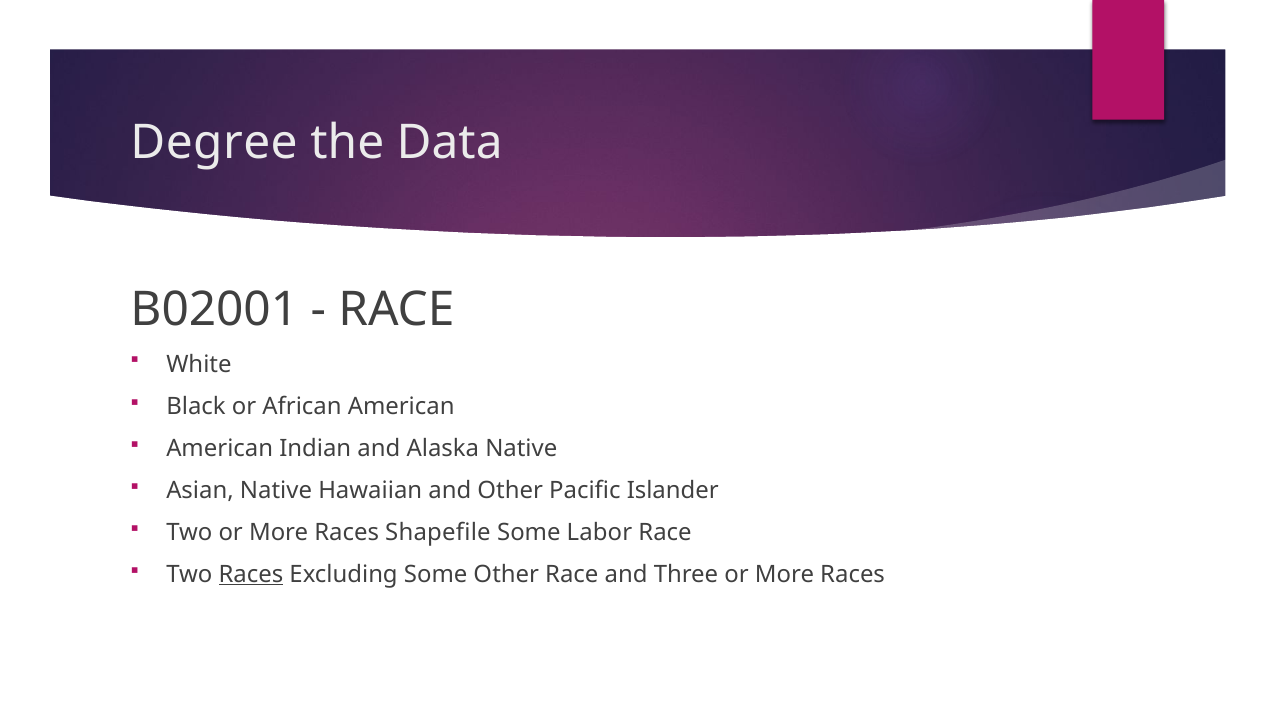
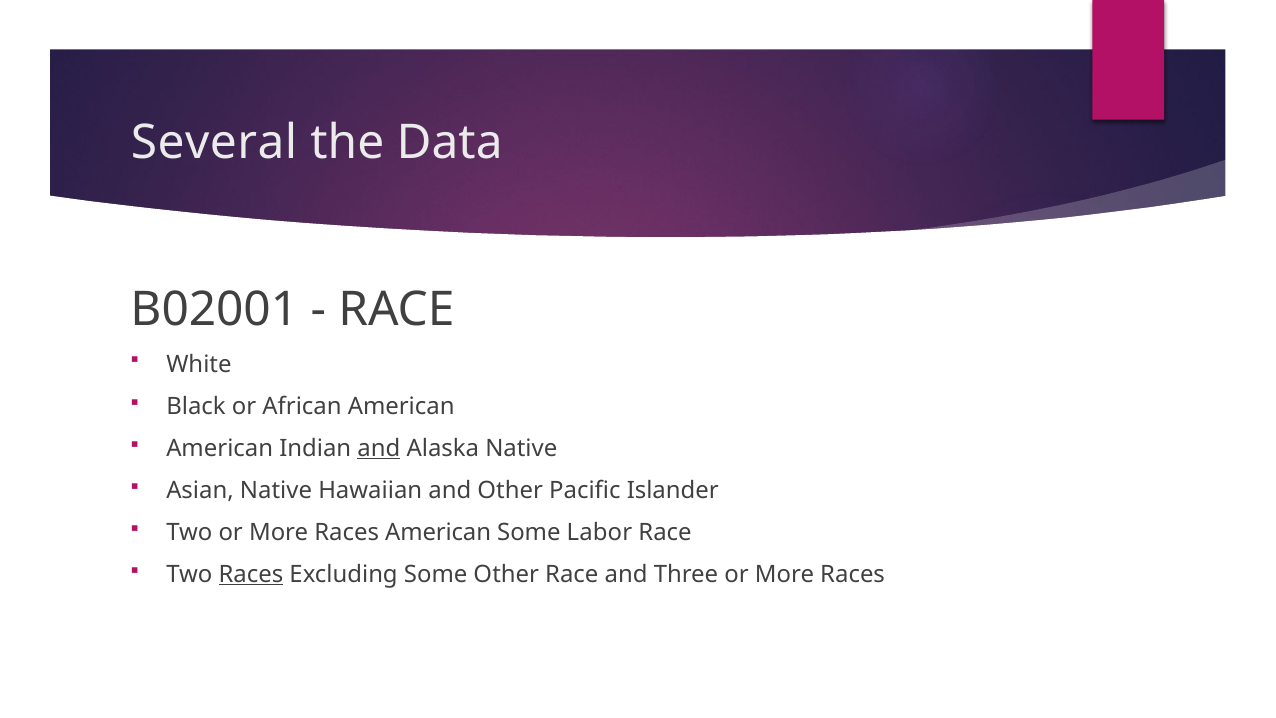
Degree: Degree -> Several
and at (379, 448) underline: none -> present
Races Shapefile: Shapefile -> American
